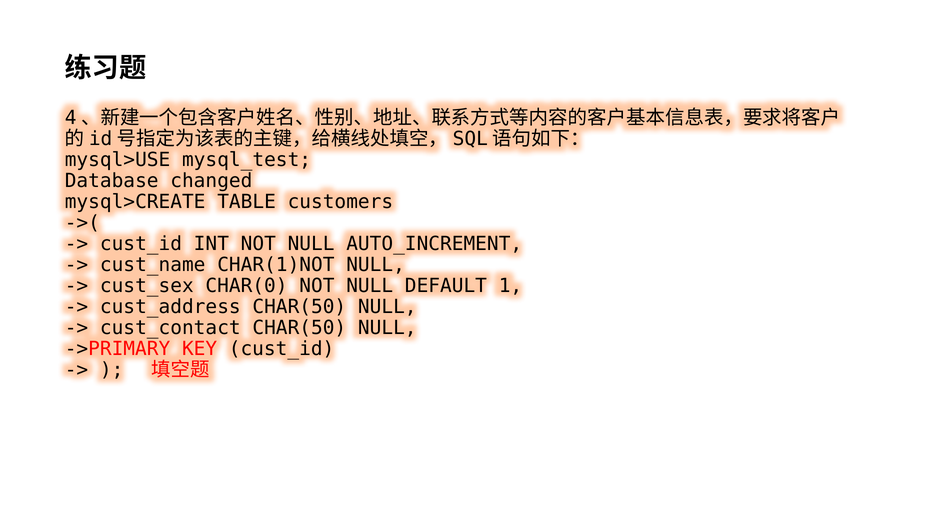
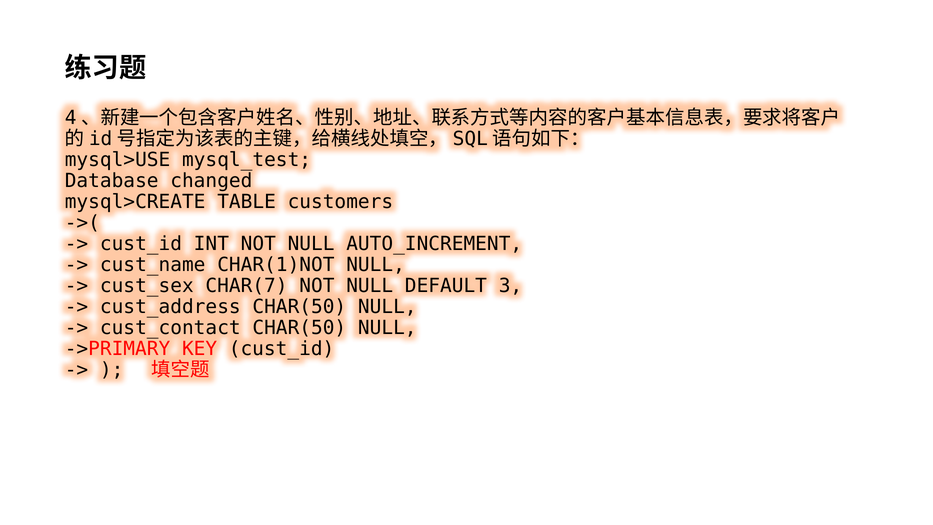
CHAR(0: CHAR(0 -> CHAR(7
1: 1 -> 3
